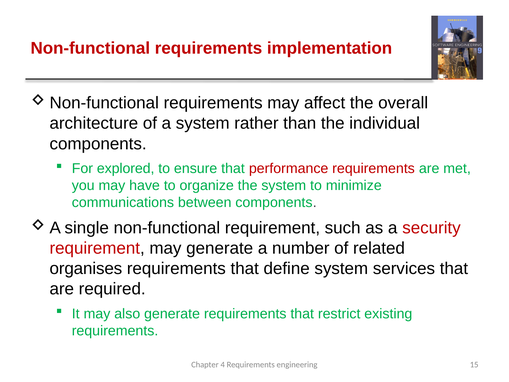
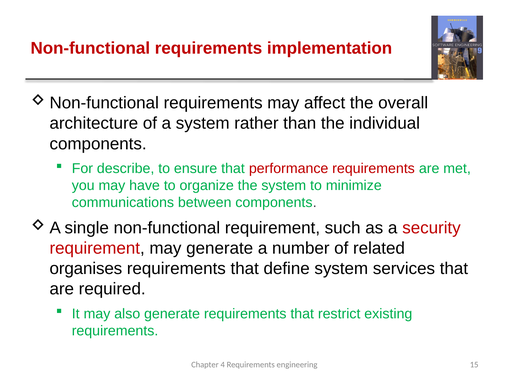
explored: explored -> describe
